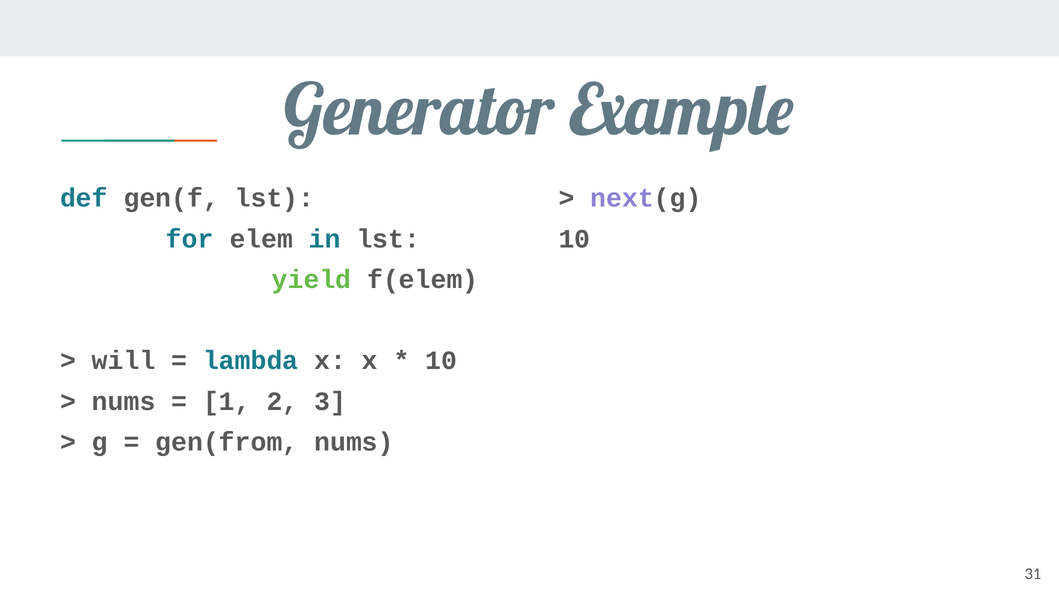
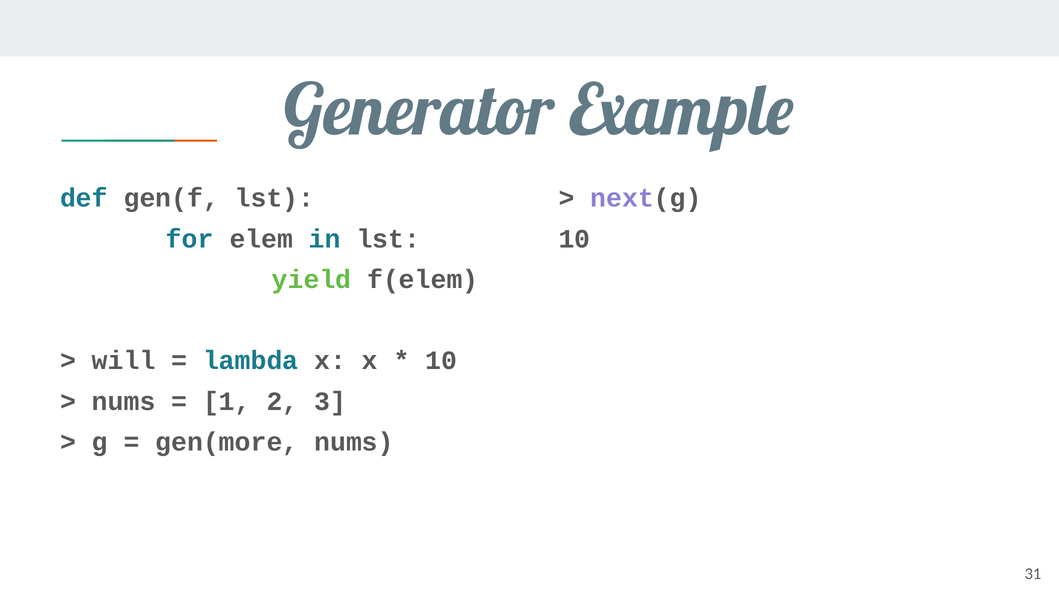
gen(from: gen(from -> gen(more
